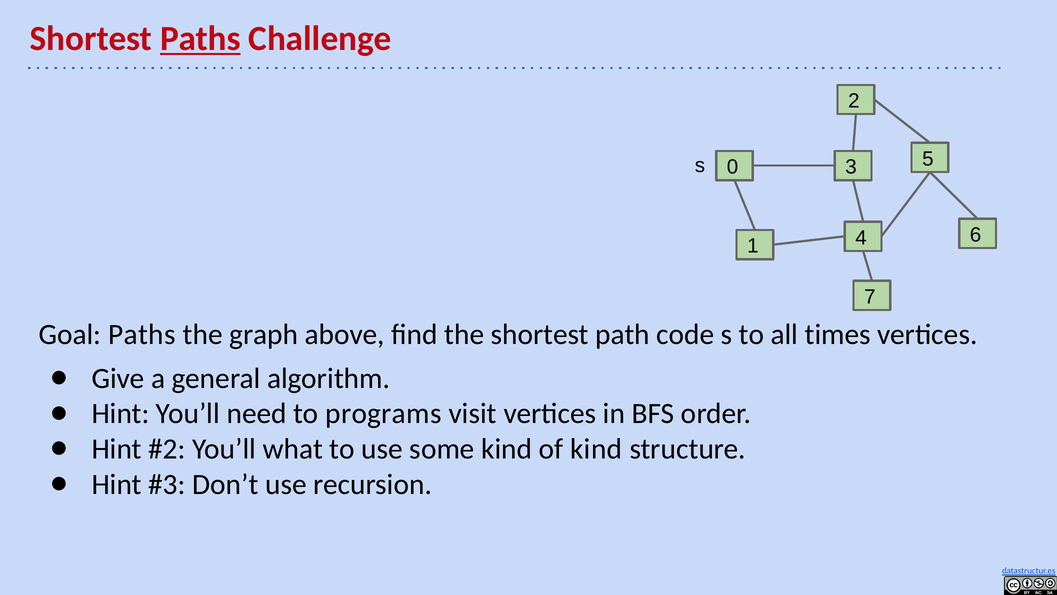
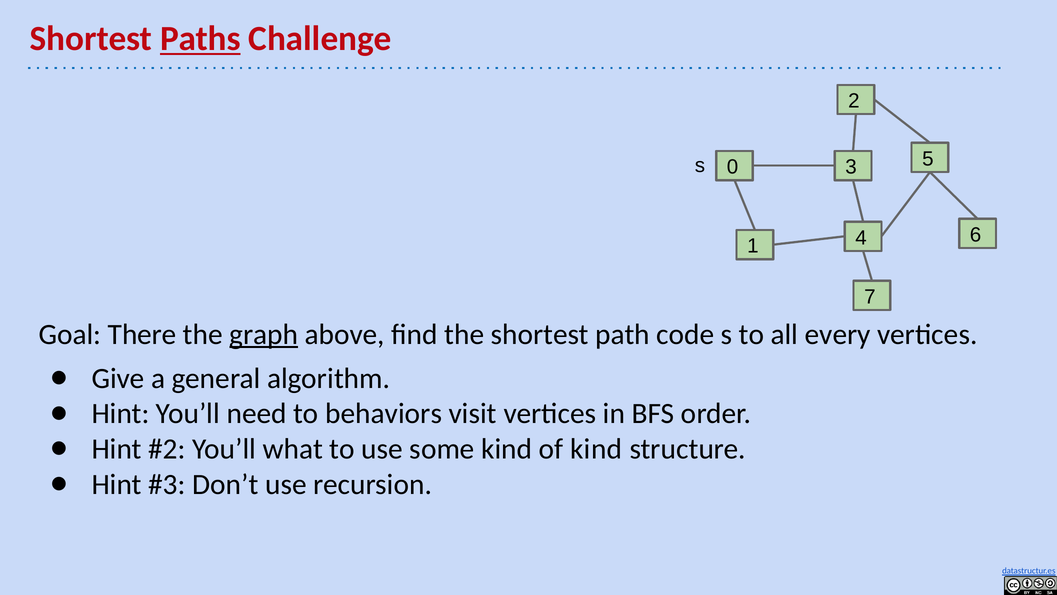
Goal Paths: Paths -> There
graph underline: none -> present
times: times -> every
programs: programs -> behaviors
